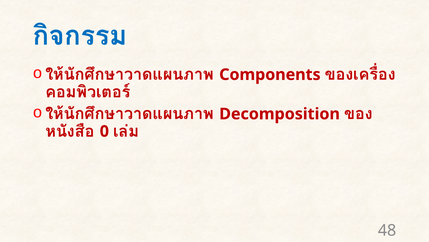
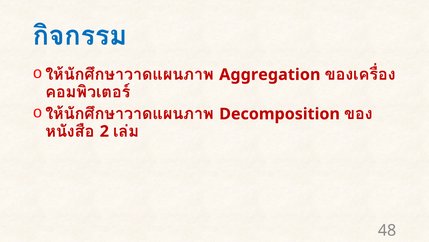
Components: Components -> Aggregation
0: 0 -> 2
